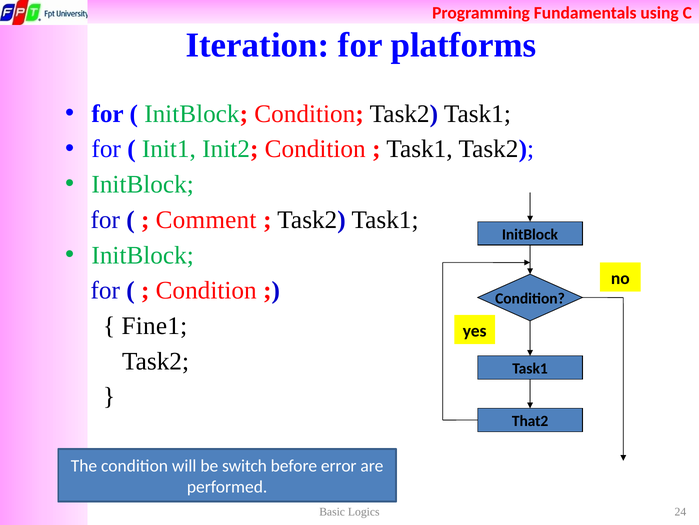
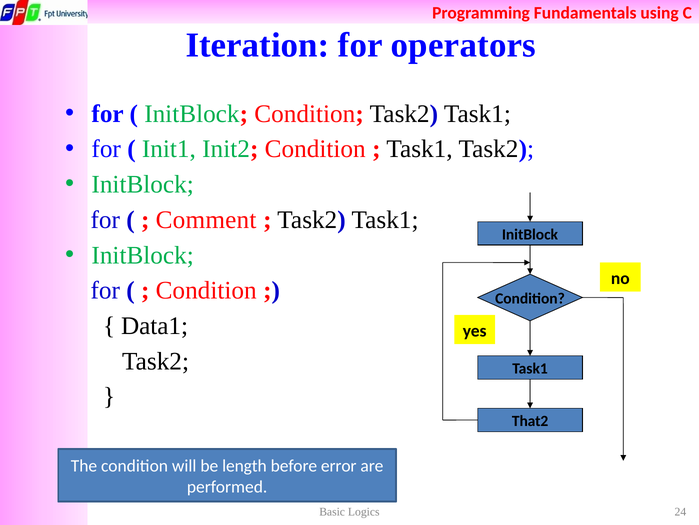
platforms: platforms -> operators
Fine1: Fine1 -> Data1
switch: switch -> length
